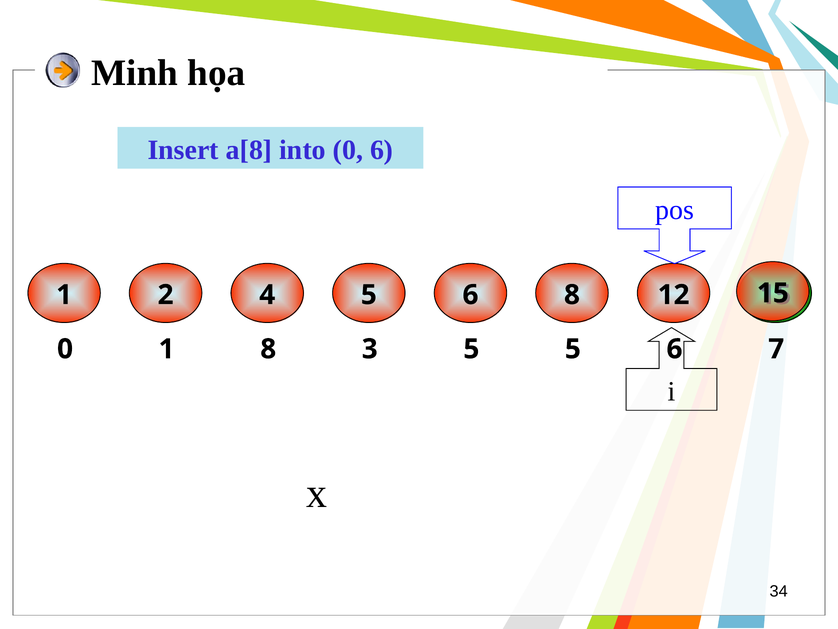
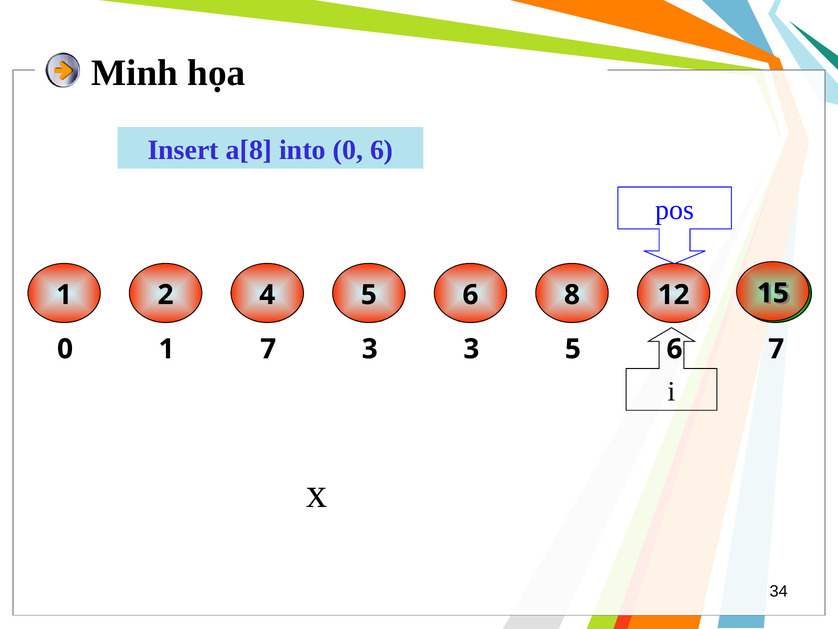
1 8: 8 -> 7
3 5: 5 -> 3
